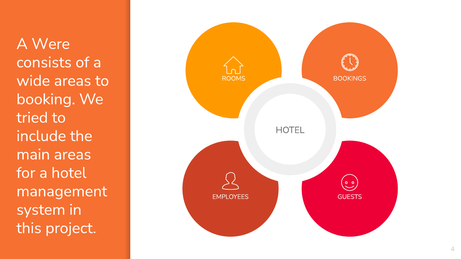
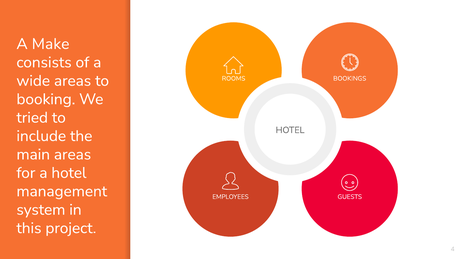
Were: Were -> Make
